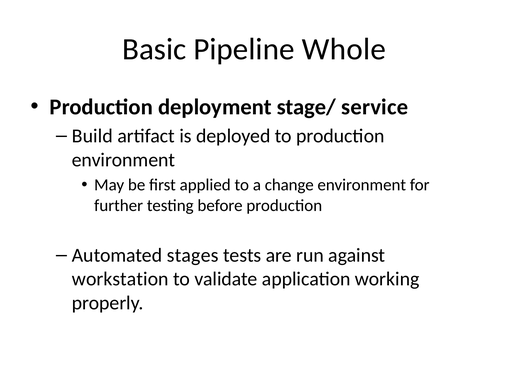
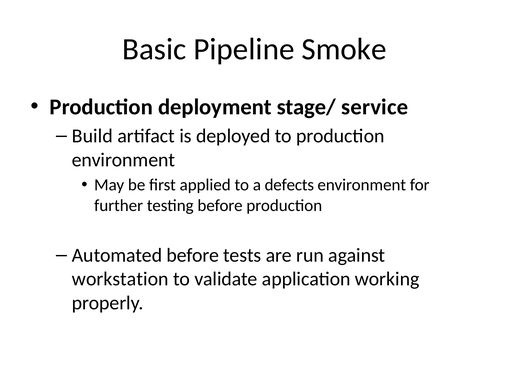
Whole: Whole -> Smoke
change: change -> defects
Automated stages: stages -> before
